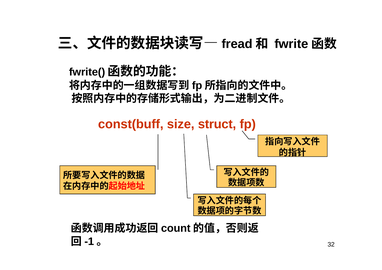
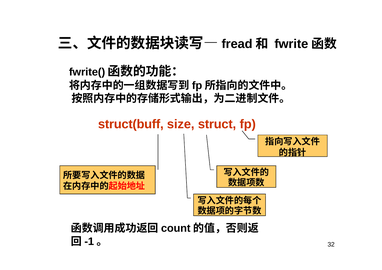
const(buff: const(buff -> struct(buff
